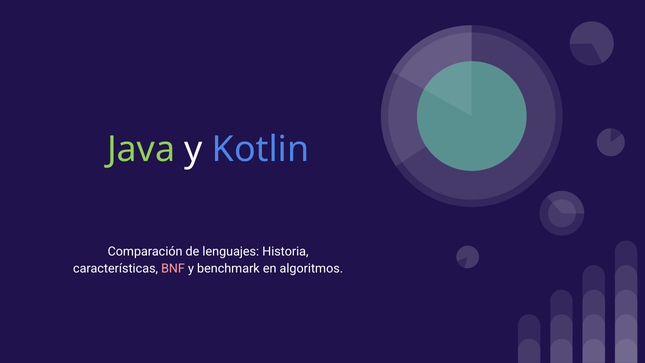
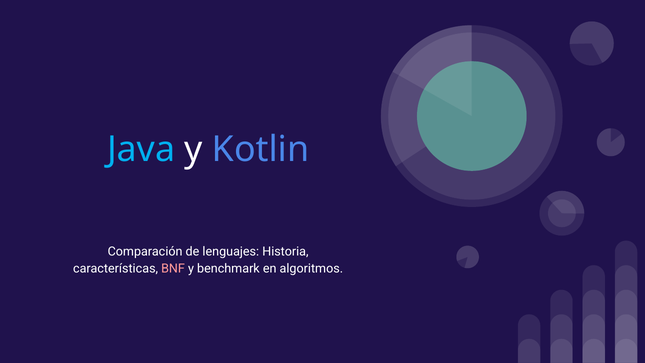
Java colour: light green -> light blue
